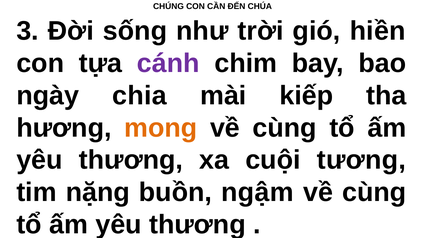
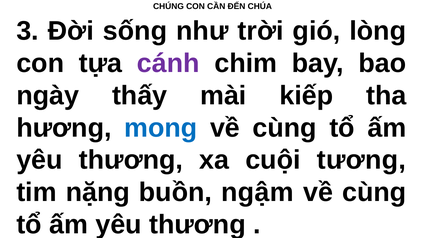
hiền: hiền -> lòng
chia: chia -> thấy
mong colour: orange -> blue
